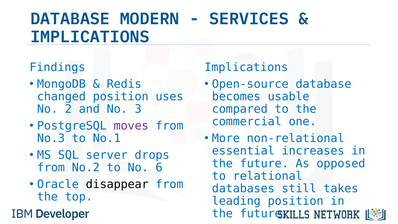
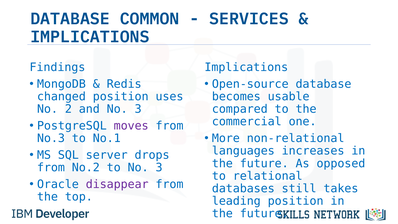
MODERN: MODERN -> COMMON
essential: essential -> languages
to No 6: 6 -> 3
disappear colour: black -> purple
